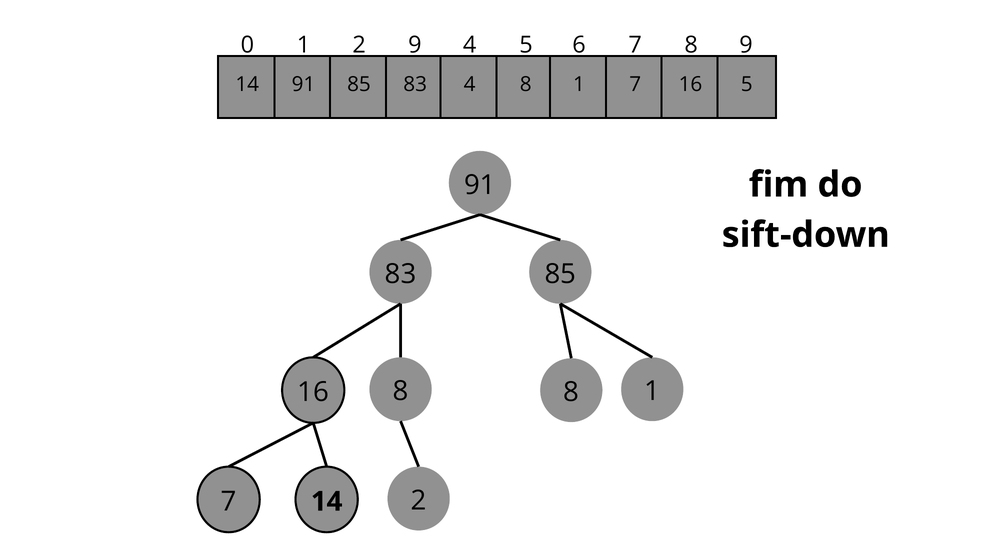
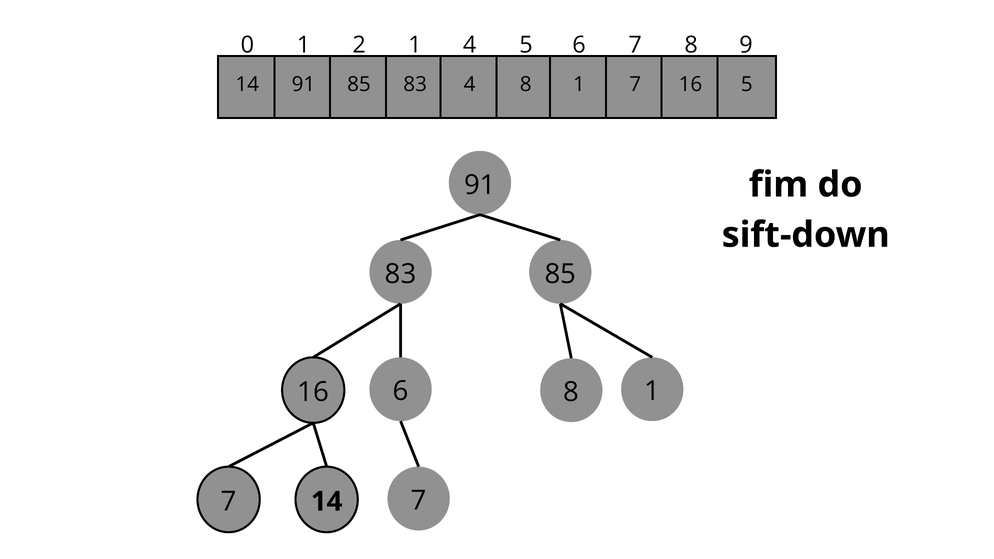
2 9: 9 -> 1
16 8: 8 -> 6
14 2: 2 -> 7
